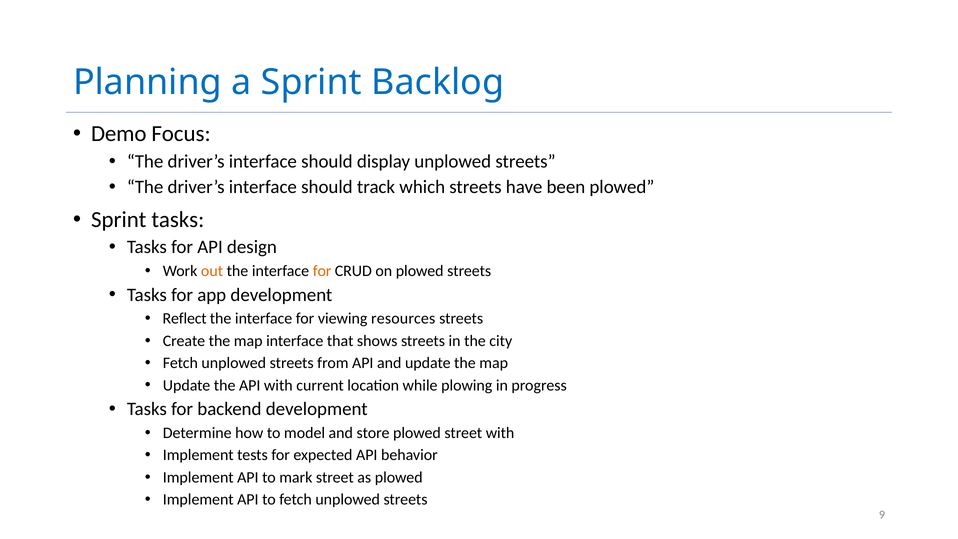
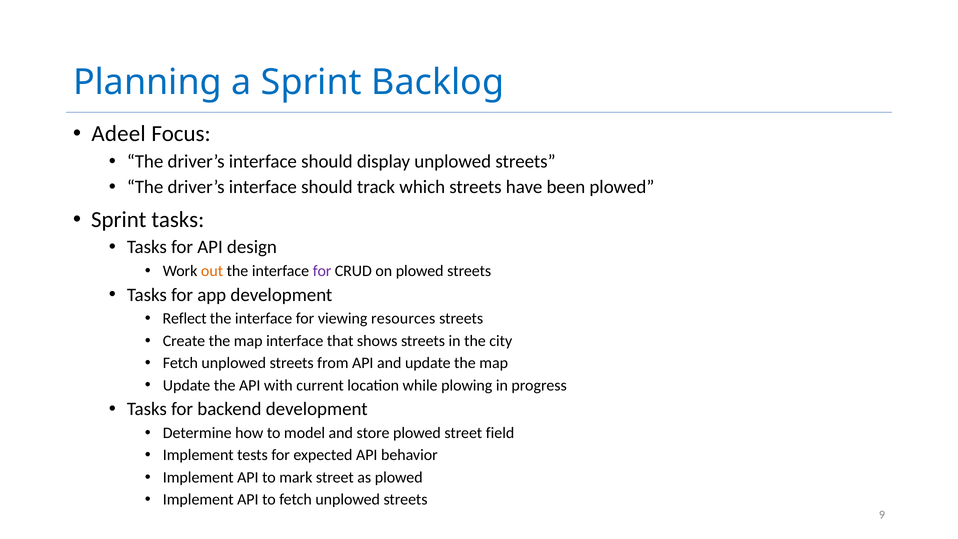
Demo: Demo -> Adeel
for at (322, 271) colour: orange -> purple
street with: with -> field
